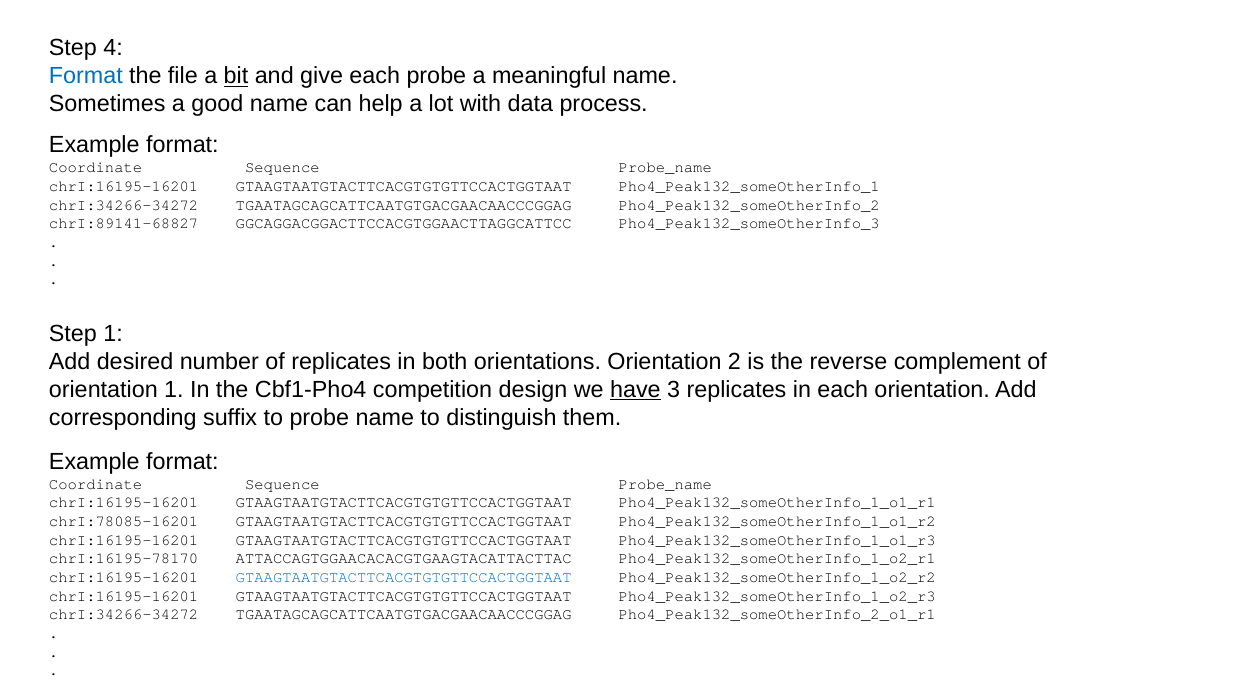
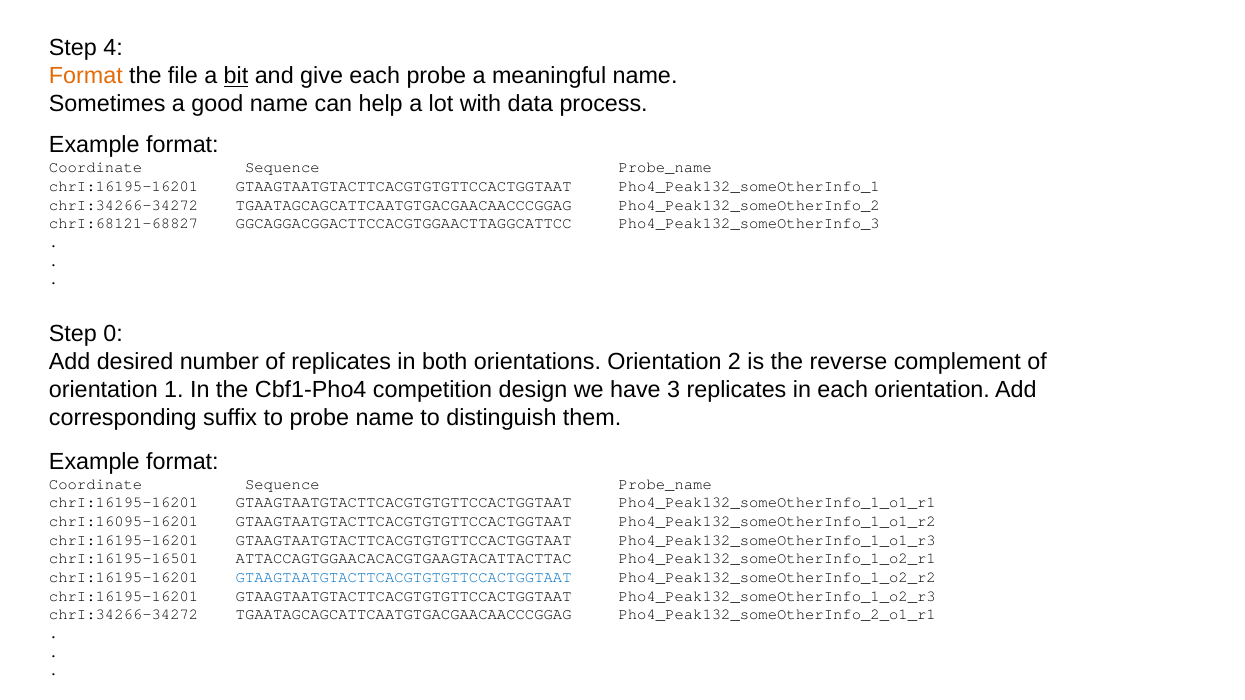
Format at (86, 76) colour: blue -> orange
chrI:89141-68827: chrI:89141-68827 -> chrI:68121-68827
Step 1: 1 -> 0
have underline: present -> none
chrI:78085-16201: chrI:78085-16201 -> chrI:16095-16201
chrI:16195-78170: chrI:16195-78170 -> chrI:16195-16501
